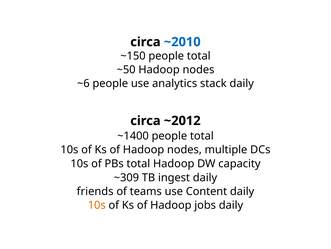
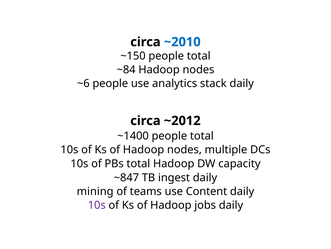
~50: ~50 -> ~84
~309: ~309 -> ~847
friends: friends -> mining
10s at (97, 205) colour: orange -> purple
